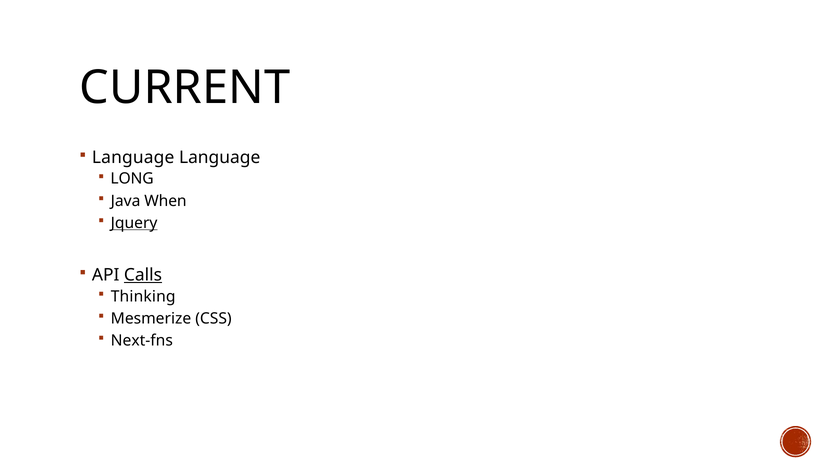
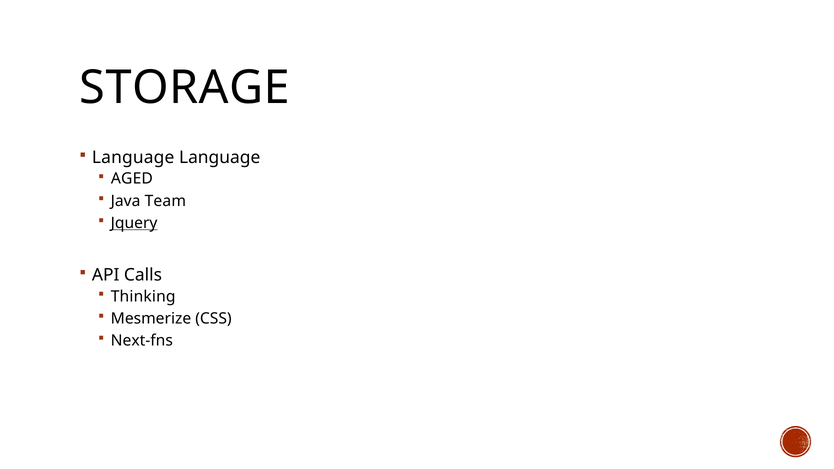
CURRENT: CURRENT -> STORAGE
LONG: LONG -> AGED
When: When -> Team
Calls underline: present -> none
